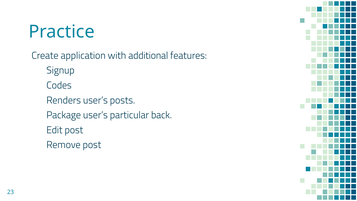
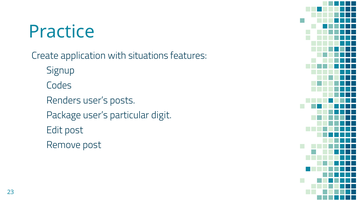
additional: additional -> situations
back: back -> digit
